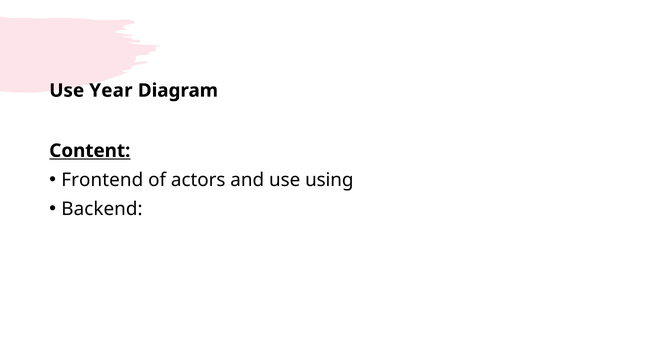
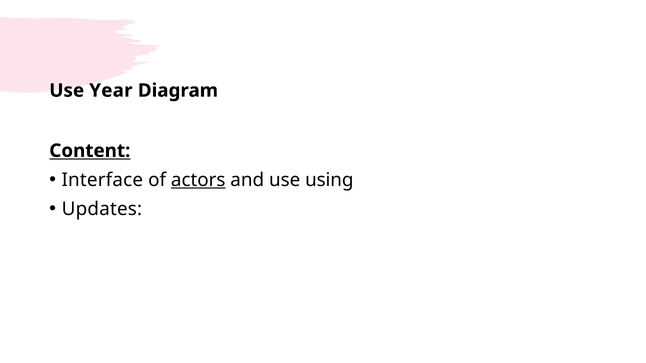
Frontend: Frontend -> Interface
actors underline: none -> present
Backend: Backend -> Updates
